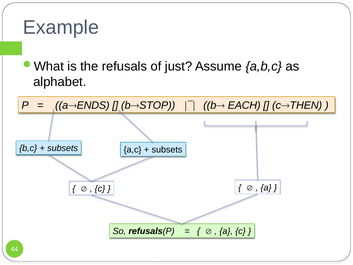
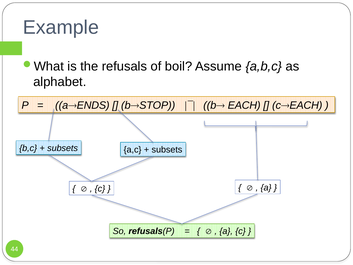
just: just -> boil
THEN at (306, 105): THEN -> EACH
